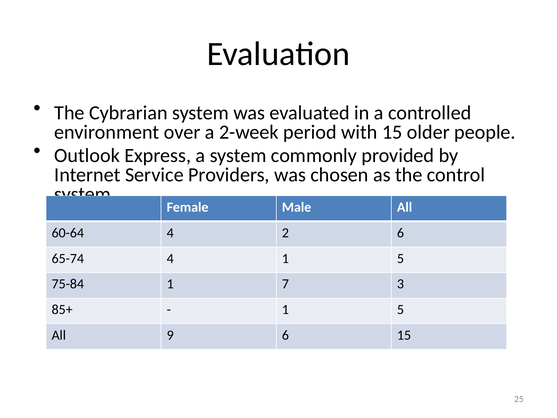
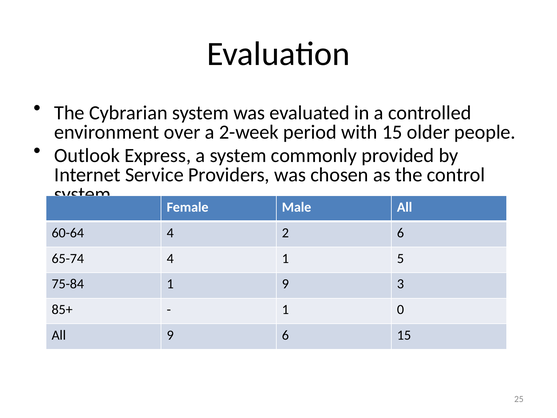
1 7: 7 -> 9
5 at (401, 309): 5 -> 0
